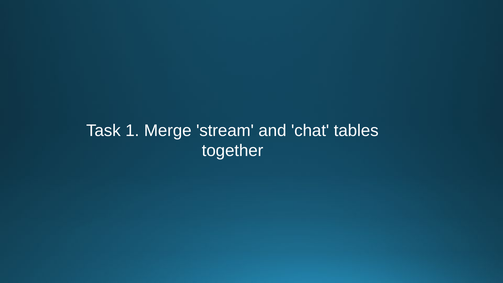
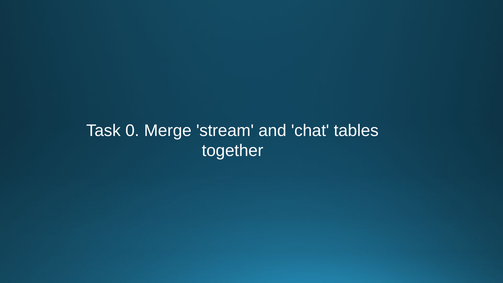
1: 1 -> 0
